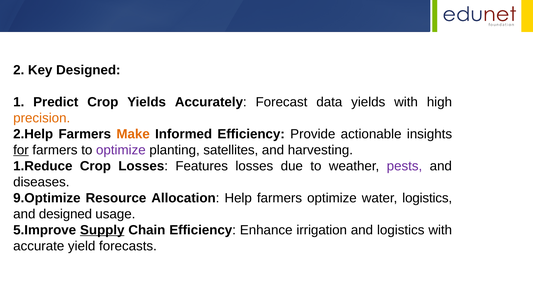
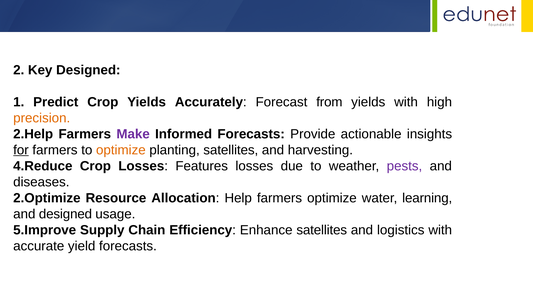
data: data -> from
Make colour: orange -> purple
Informed Efficiency: Efficiency -> Forecasts
optimize at (121, 150) colour: purple -> orange
1.Reduce: 1.Reduce -> 4.Reduce
9.Optimize: 9.Optimize -> 2.Optimize
water logistics: logistics -> learning
Supply underline: present -> none
Enhance irrigation: irrigation -> satellites
